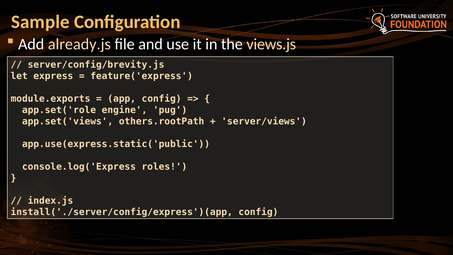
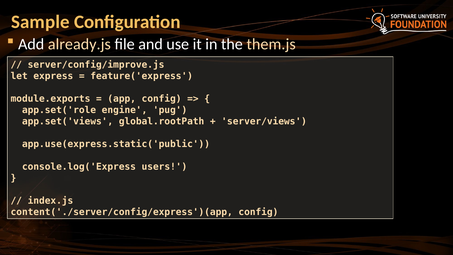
views.js: views.js -> them.js
server/config/brevity.js: server/config/brevity.js -> server/config/improve.js
others.rootPath: others.rootPath -> global.rootPath
roles: roles -> users
install('./server/config/express')(app: install('./server/config/express')(app -> content('./server/config/express')(app
